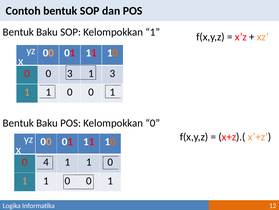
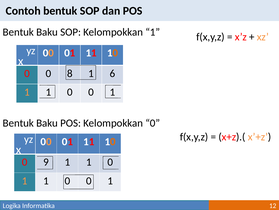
0 3: 3 -> 8
1 3: 3 -> 6
4: 4 -> 9
